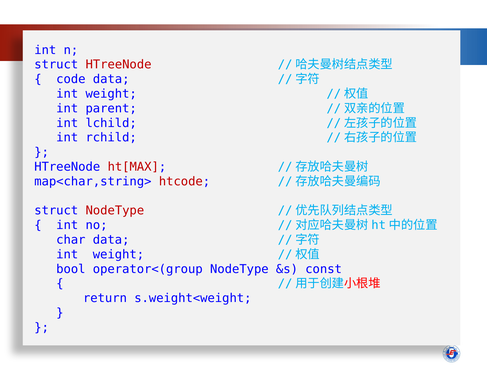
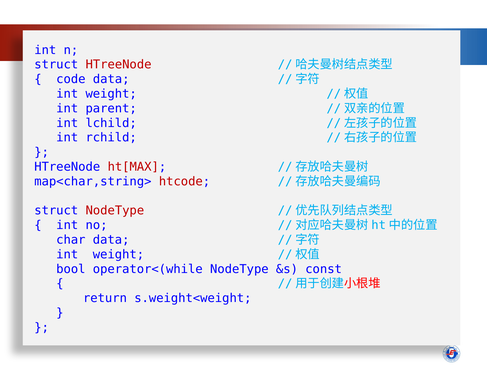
operator<(group: operator<(group -> operator<(while
